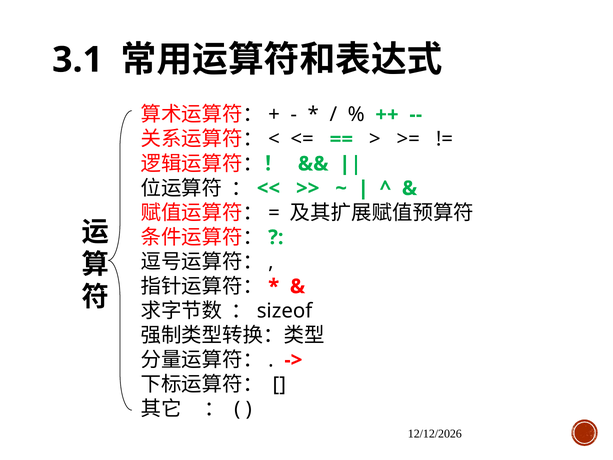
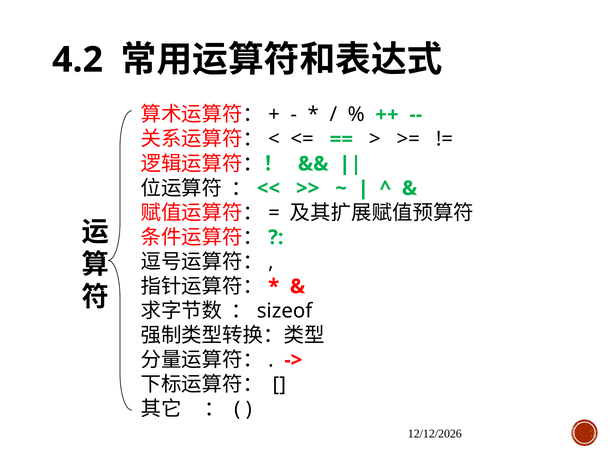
3.1: 3.1 -> 4.2
